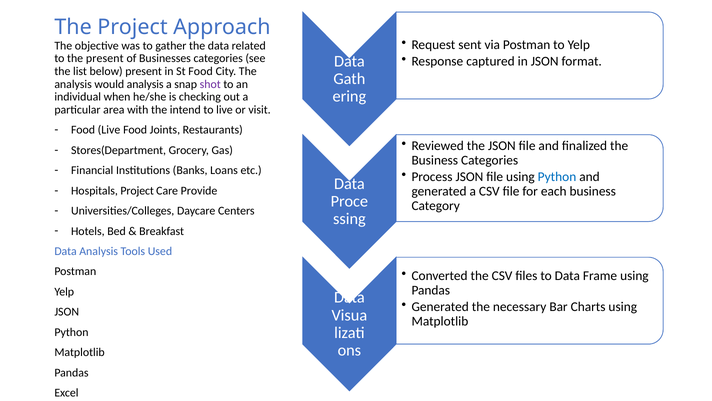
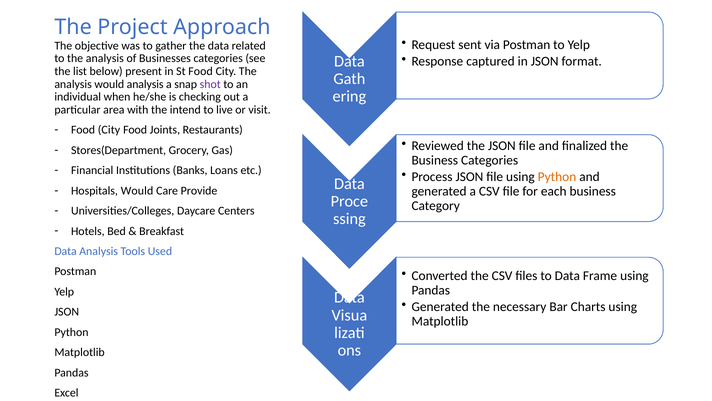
to the present: present -> analysis
Live at (109, 130): Live -> City
Python at (557, 177) colour: blue -> orange
Hospitals Project: Project -> Would
